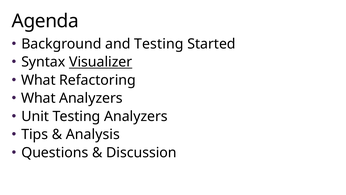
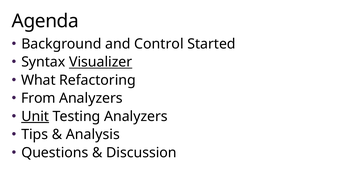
and Testing: Testing -> Control
What at (38, 98): What -> From
Unit underline: none -> present
